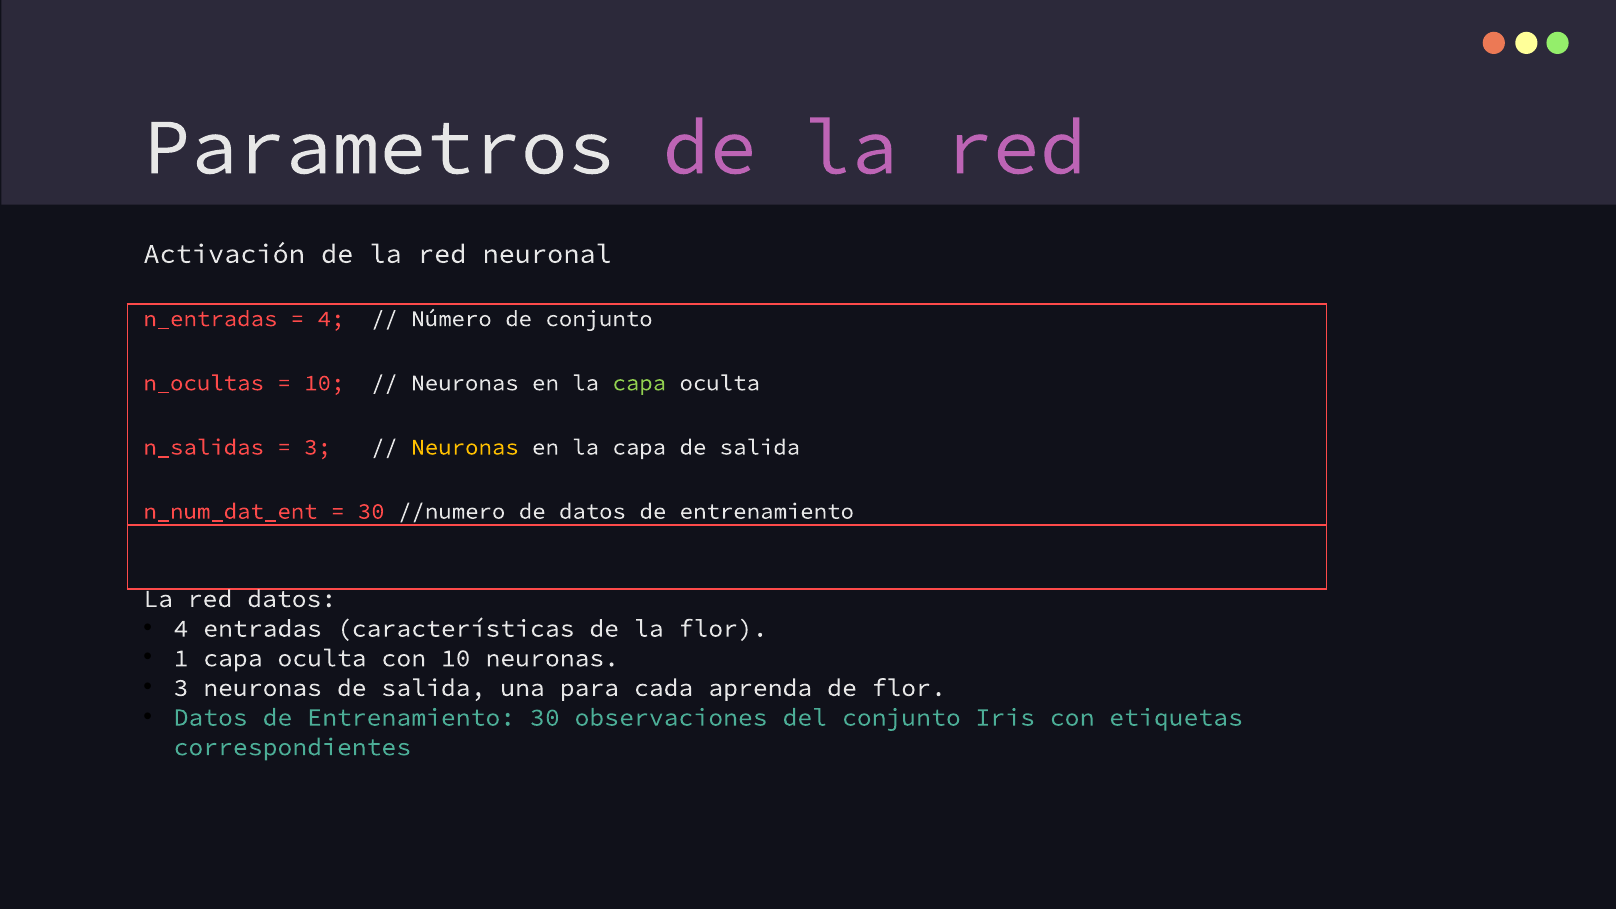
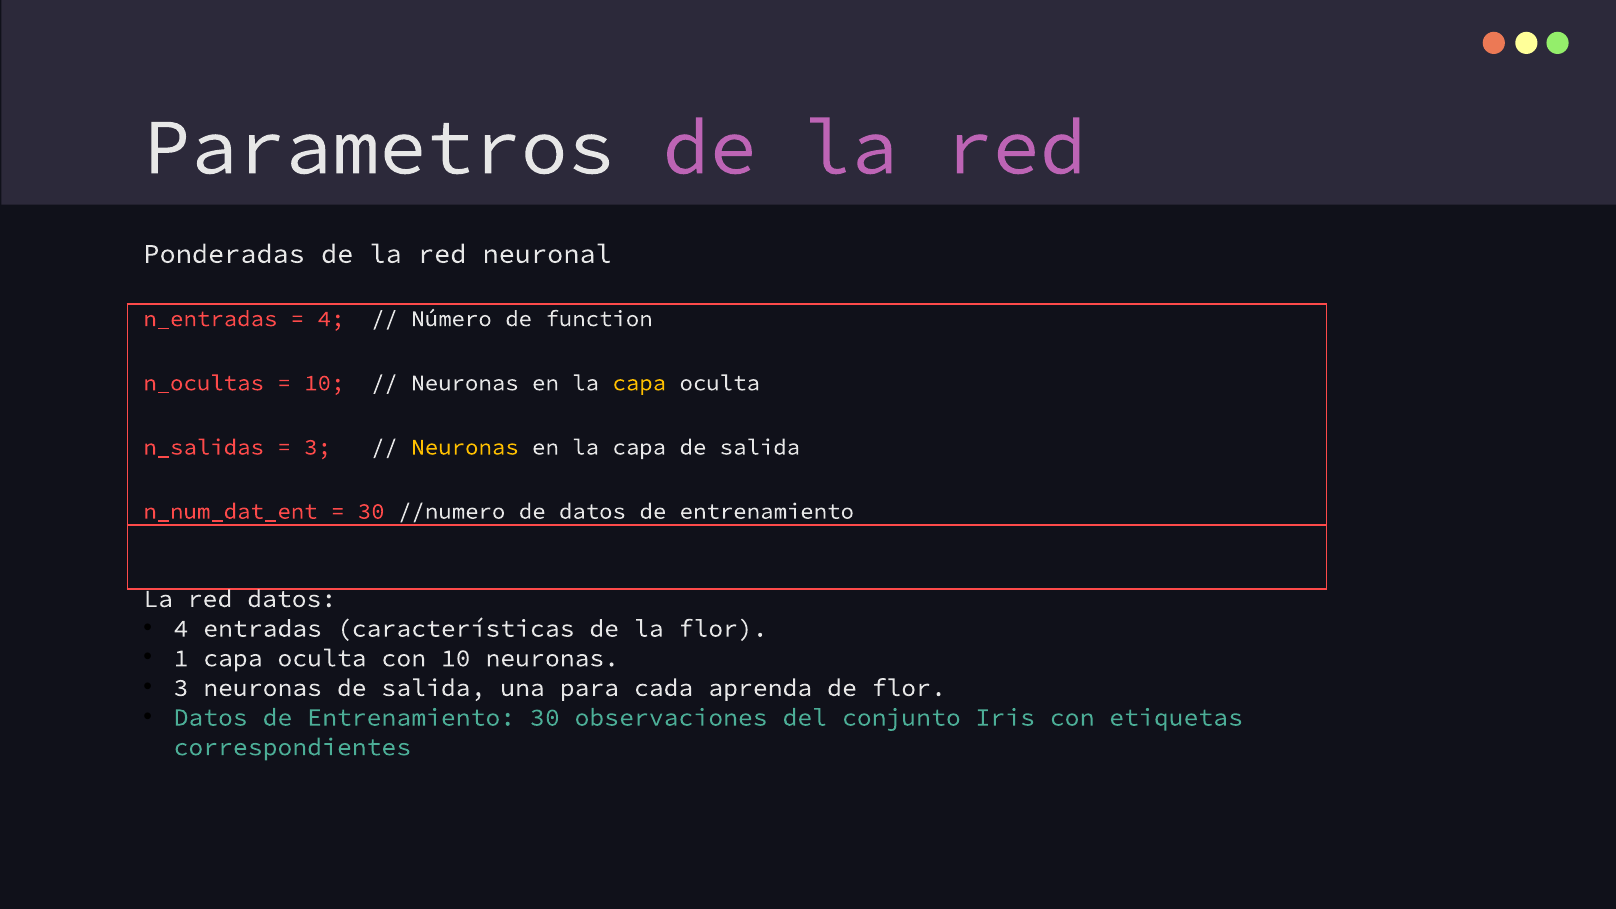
Activación: Activación -> Ponderadas
de conjunto: conjunto -> function
capa at (639, 383) colour: light green -> yellow
